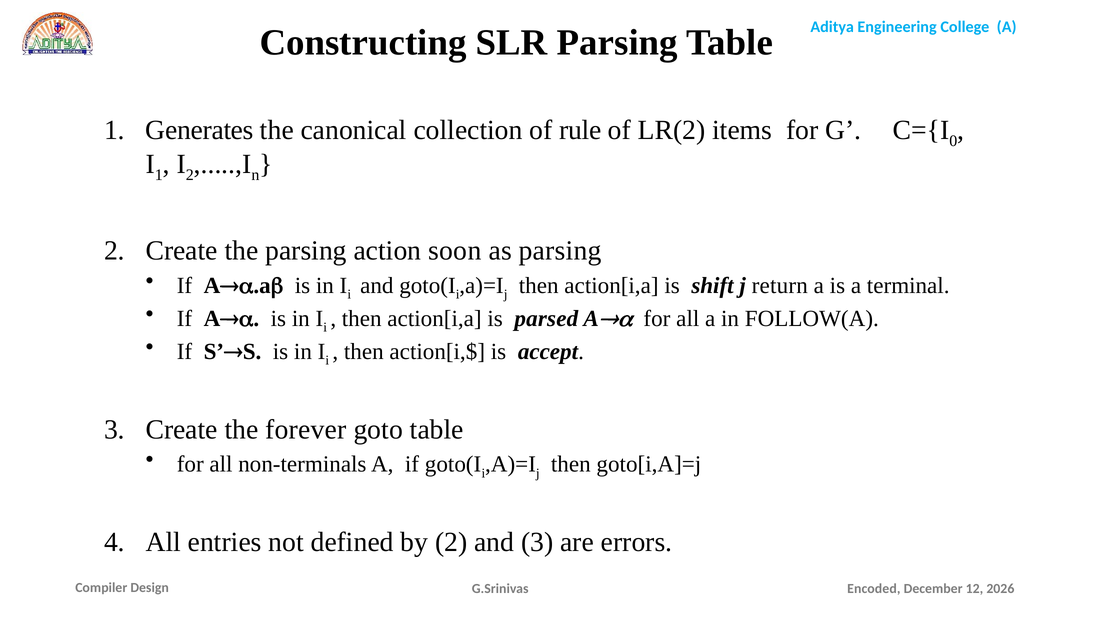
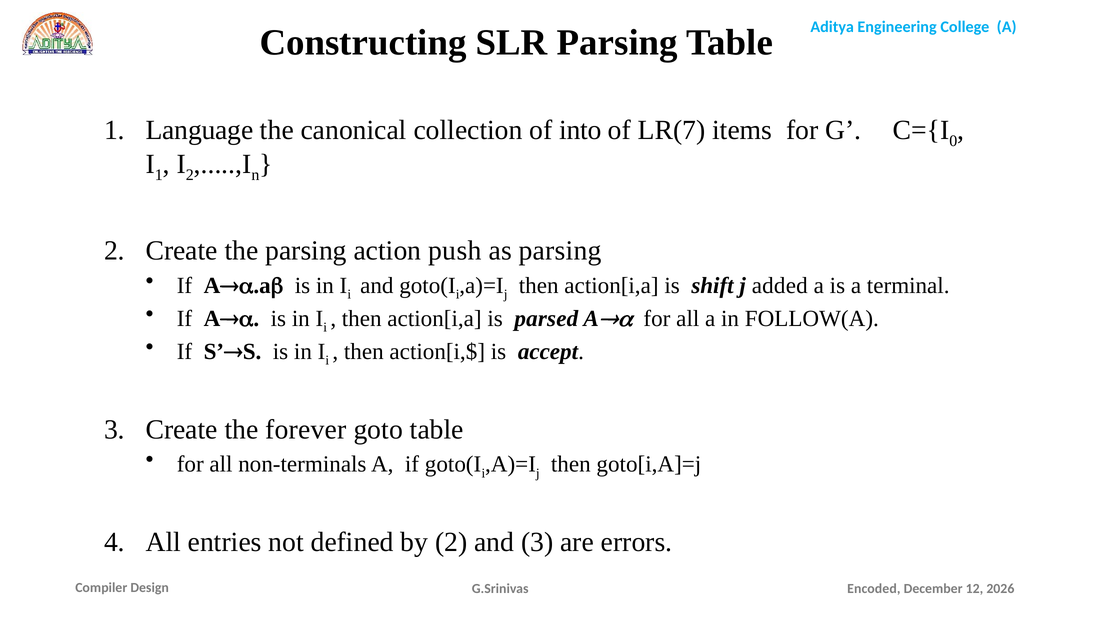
Generates: Generates -> Language
rule: rule -> into
LR(2: LR(2 -> LR(7
soon: soon -> push
return: return -> added
